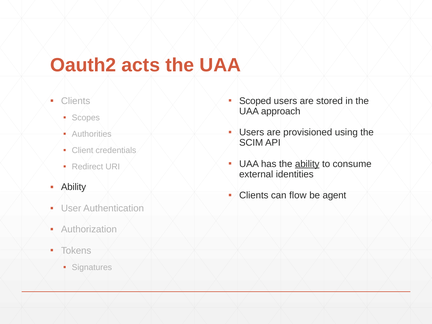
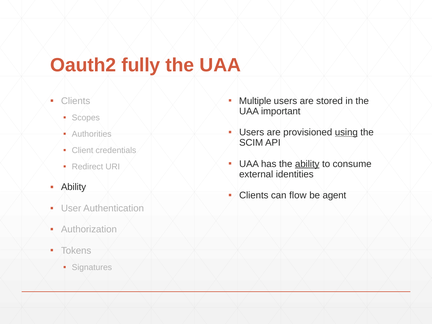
acts: acts -> fully
Scoped: Scoped -> Multiple
approach: approach -> important
using underline: none -> present
